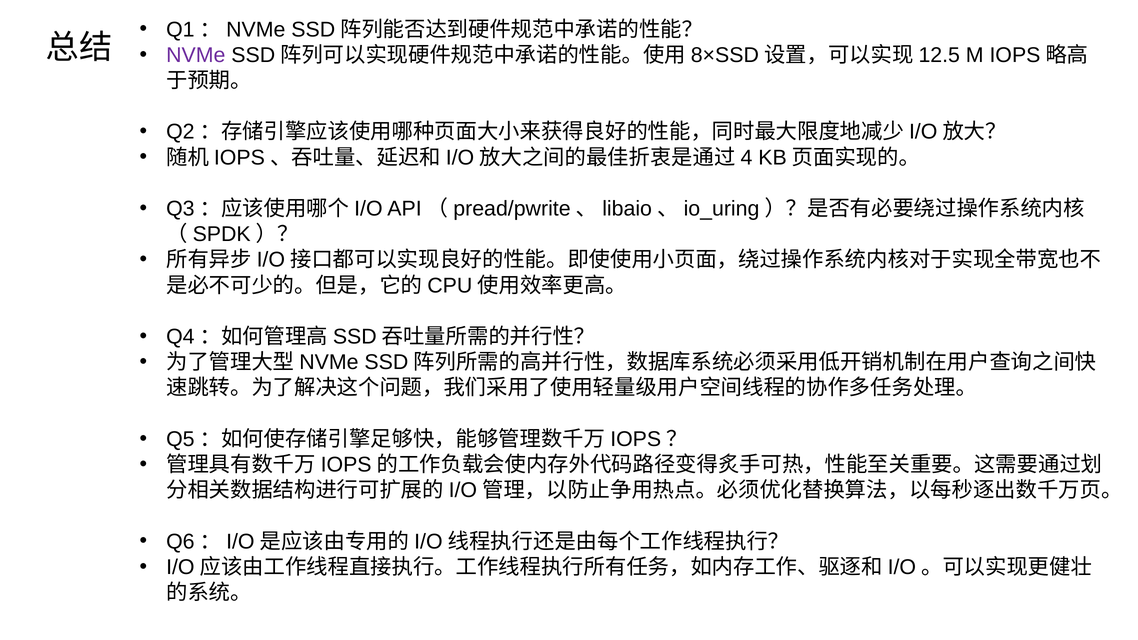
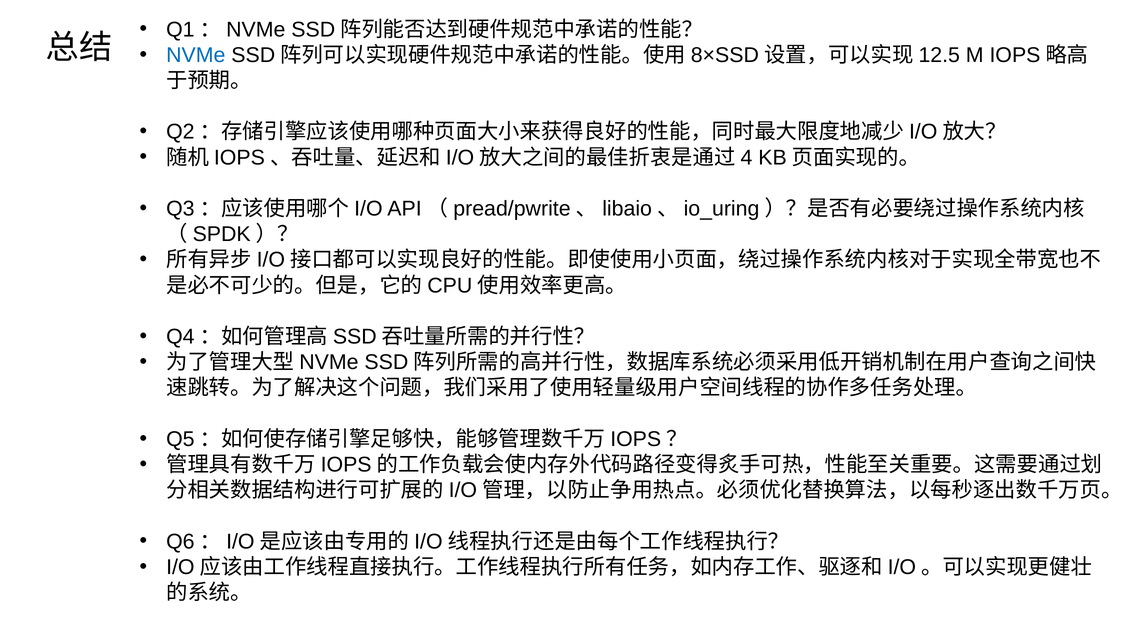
NVMe colour: purple -> blue
